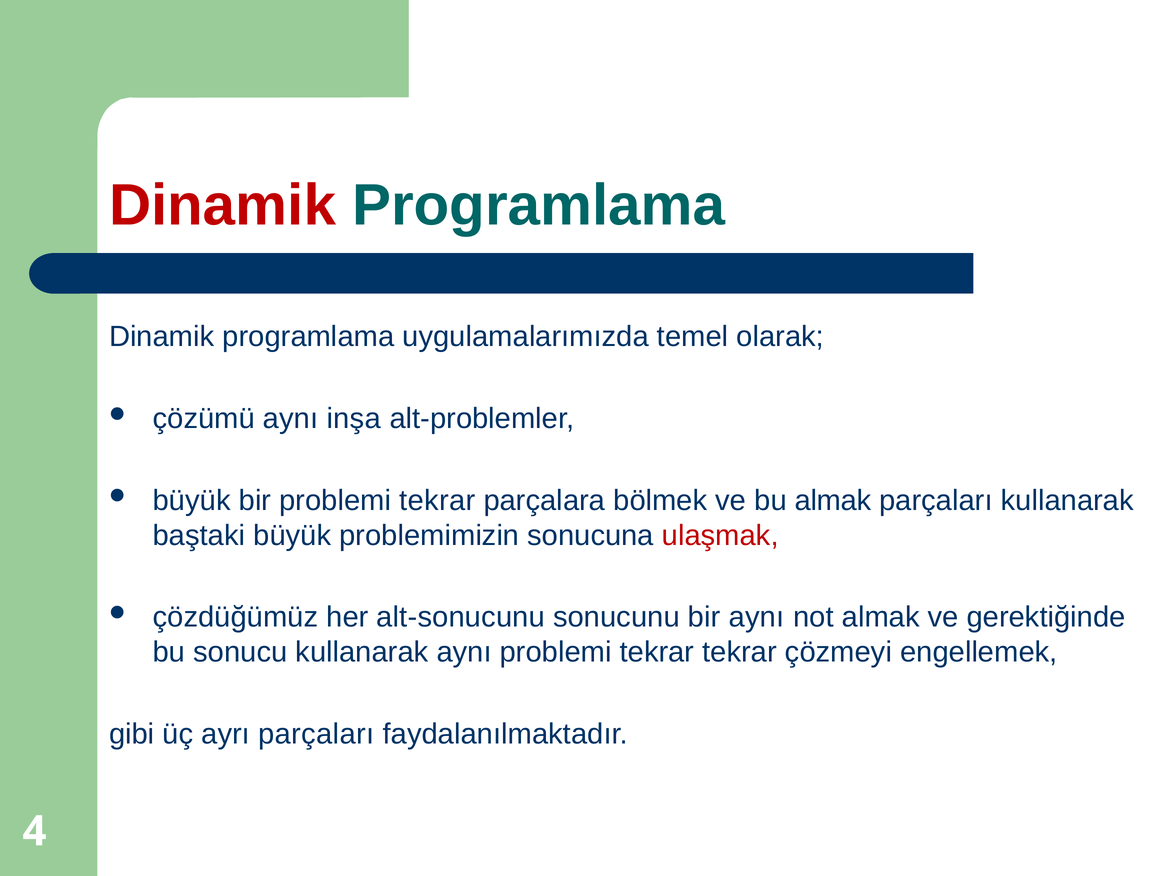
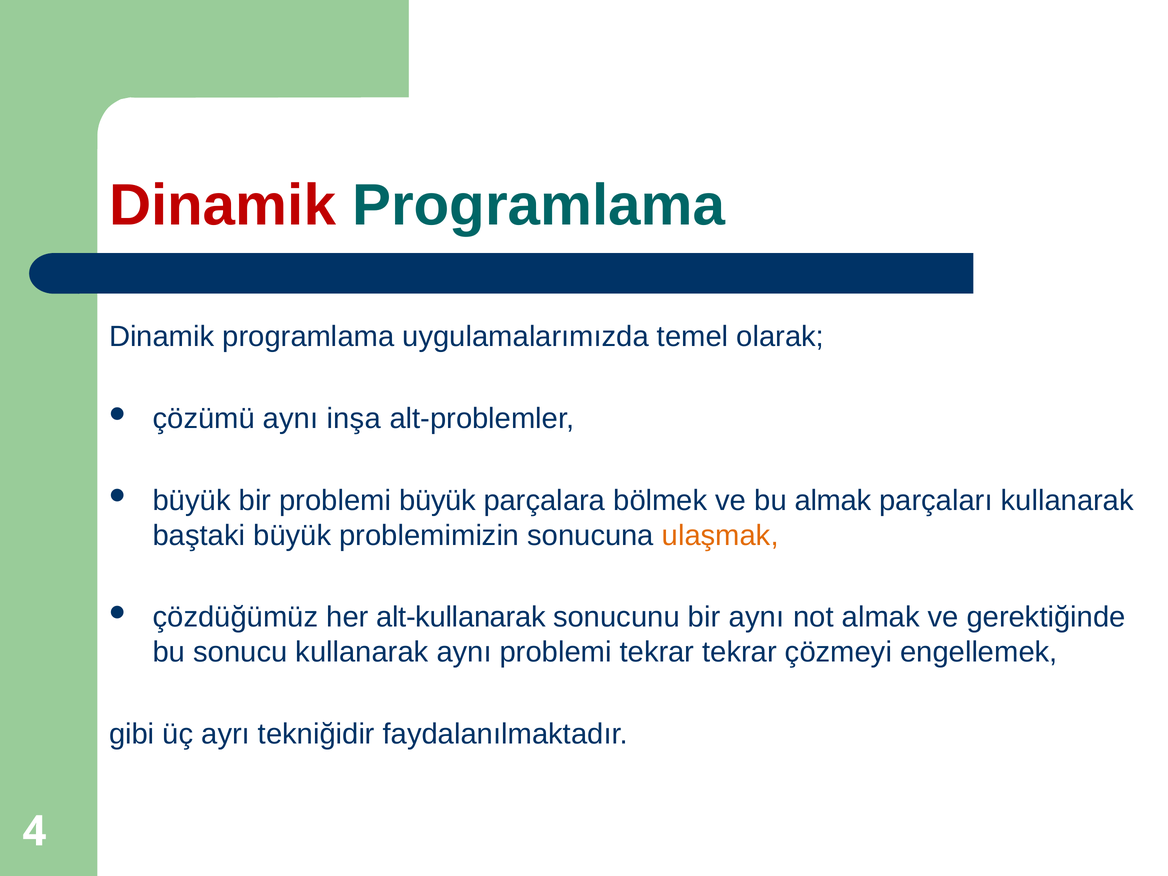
bir problemi tekrar: tekrar -> büyük
ulaşmak colour: red -> orange
alt-sonucunu: alt-sonucunu -> alt-kullanarak
ayrı parçaları: parçaları -> tekniğidir
